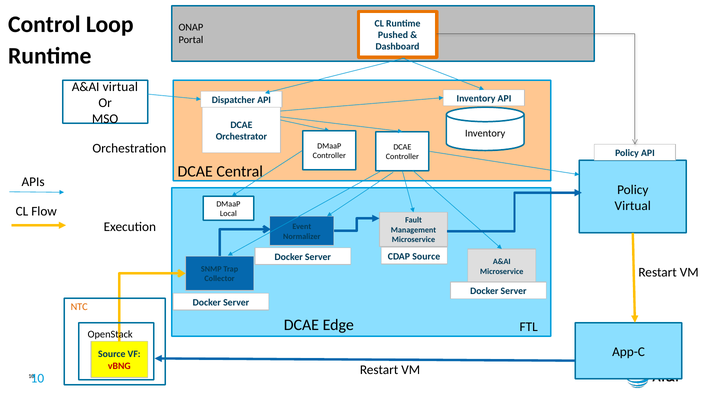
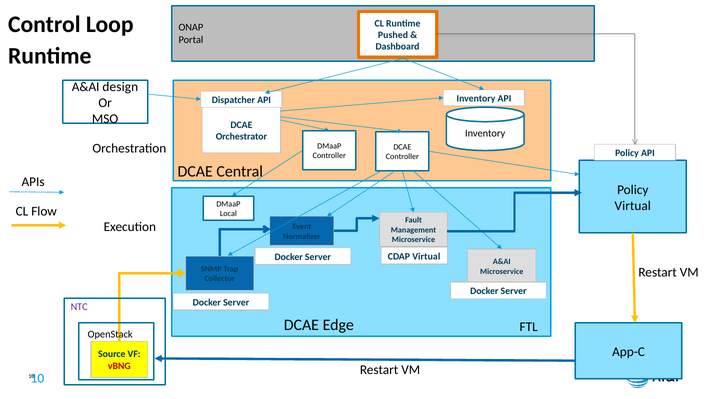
A&AI virtual: virtual -> design
CDAP Source: Source -> Virtual
NTC colour: orange -> purple
